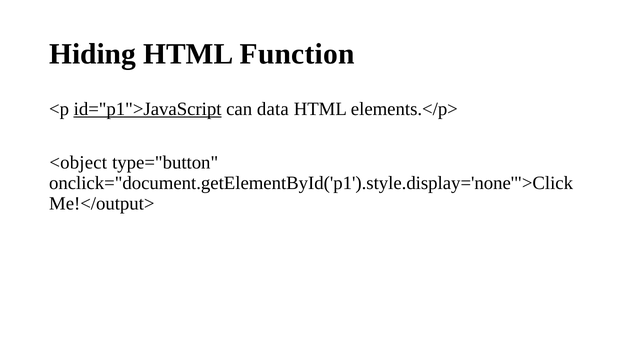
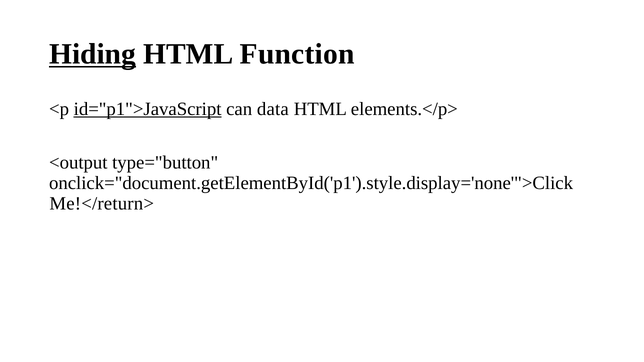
Hiding underline: none -> present
<object: <object -> <output
Me!</output>: Me!</output> -> Me!</return>
